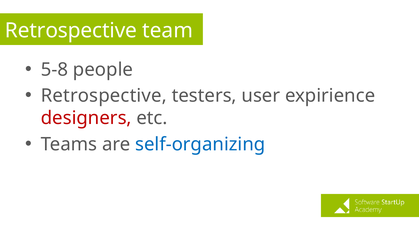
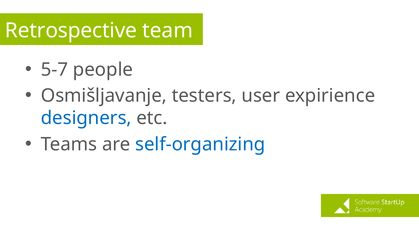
5-8: 5-8 -> 5-7
Retrospective at (104, 96): Retrospective -> Osmišljavanje
designers colour: red -> blue
